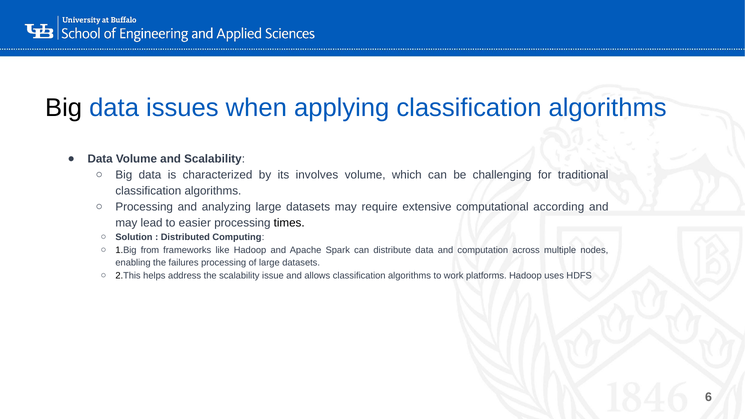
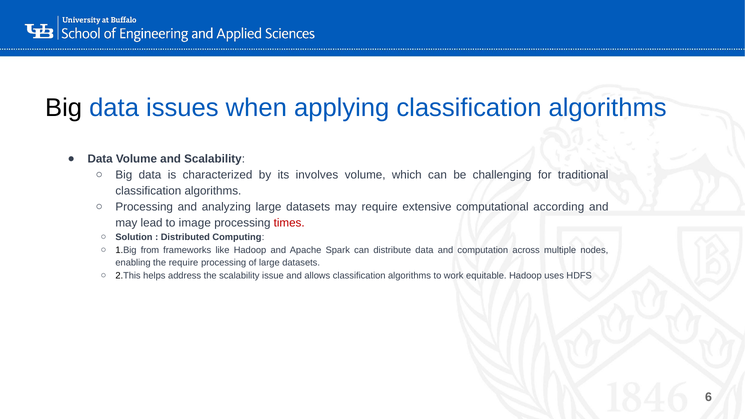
easier: easier -> image
times colour: black -> red
the failures: failures -> require
platforms: platforms -> equitable
